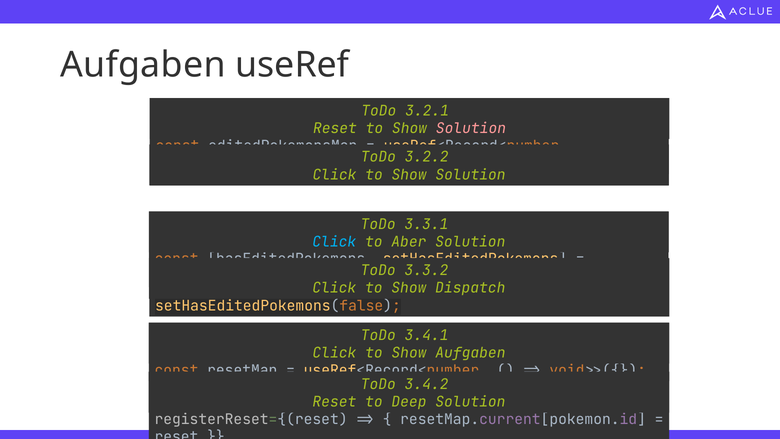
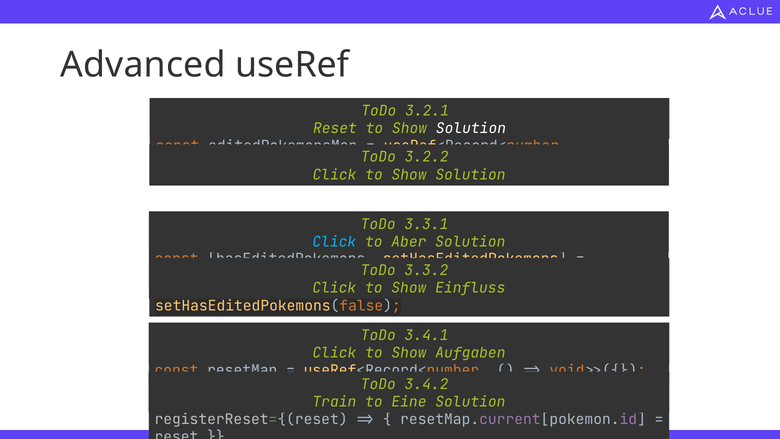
Aufgaben at (143, 65): Aufgaben -> Advanced
Solution at (471, 128) colour: pink -> white
Dispatch: Dispatch -> Einfluss
Reset at (334, 402): Reset -> Train
Deep: Deep -> Eine
